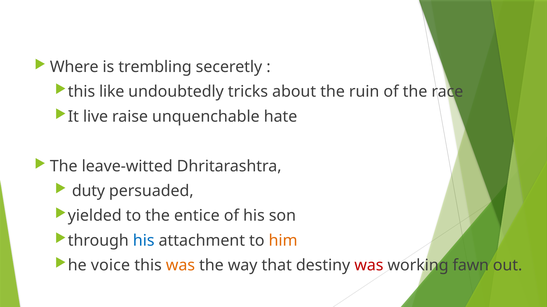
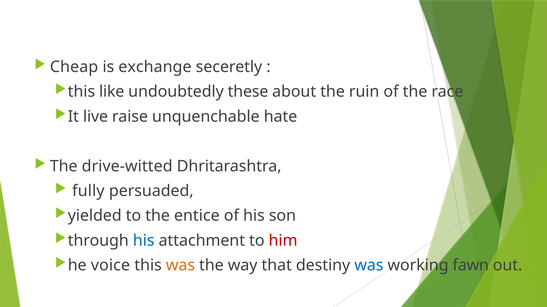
Where: Where -> Cheap
trembling: trembling -> exchange
tricks: tricks -> these
leave-witted: leave-witted -> drive-witted
duty: duty -> fully
him colour: orange -> red
was at (369, 266) colour: red -> blue
